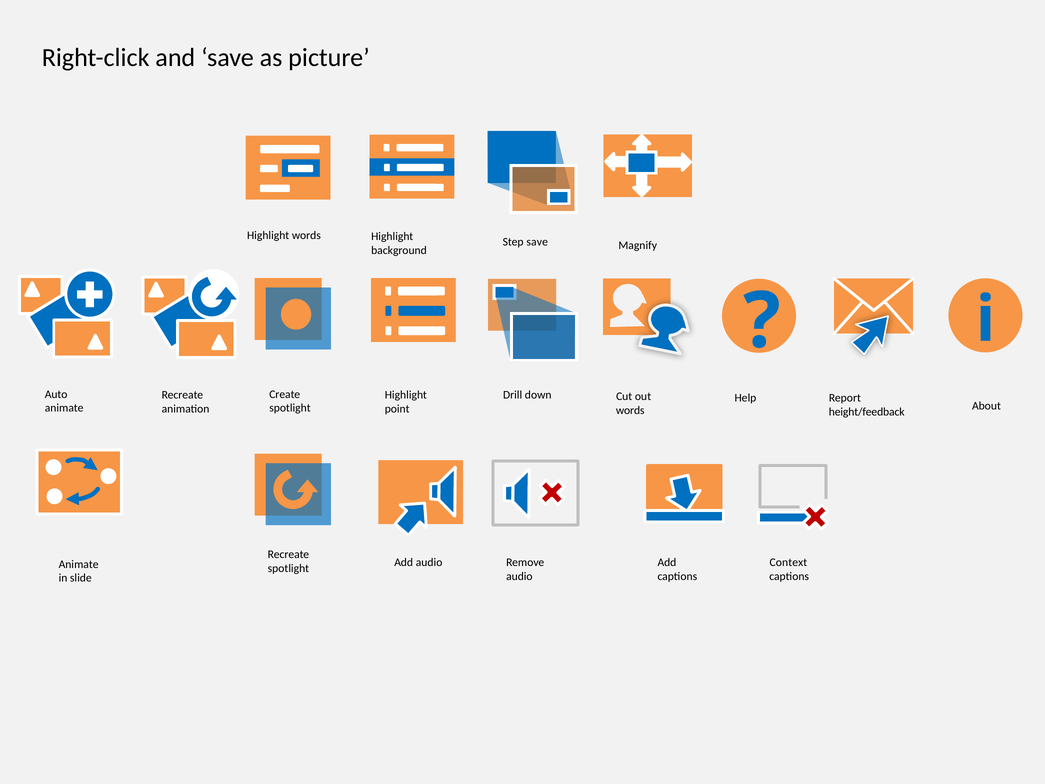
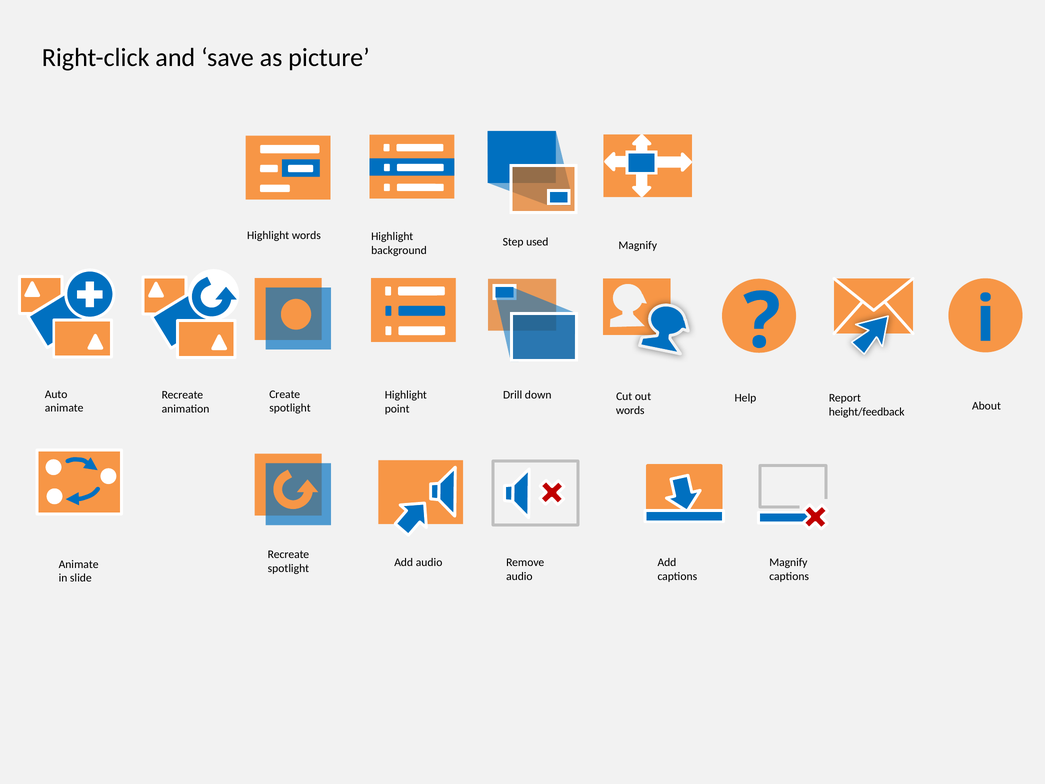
Step save: save -> used
Context at (788, 562): Context -> Magnify
